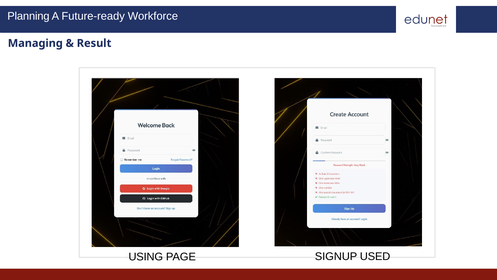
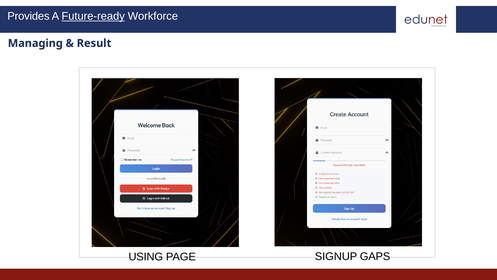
Planning: Planning -> Provides
Future-ready underline: none -> present
USED: USED -> GAPS
